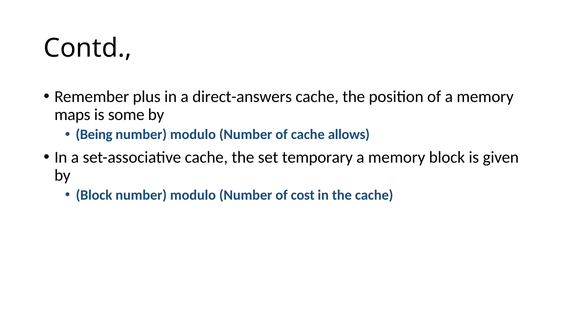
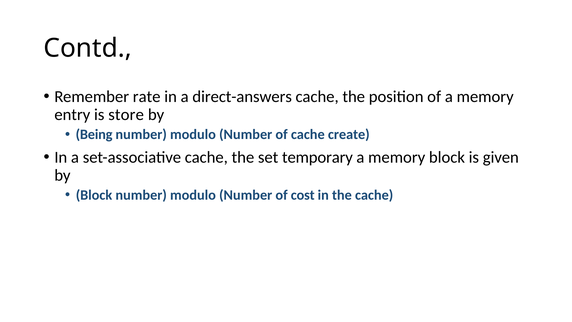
plus: plus -> rate
maps: maps -> entry
some: some -> store
allows: allows -> create
